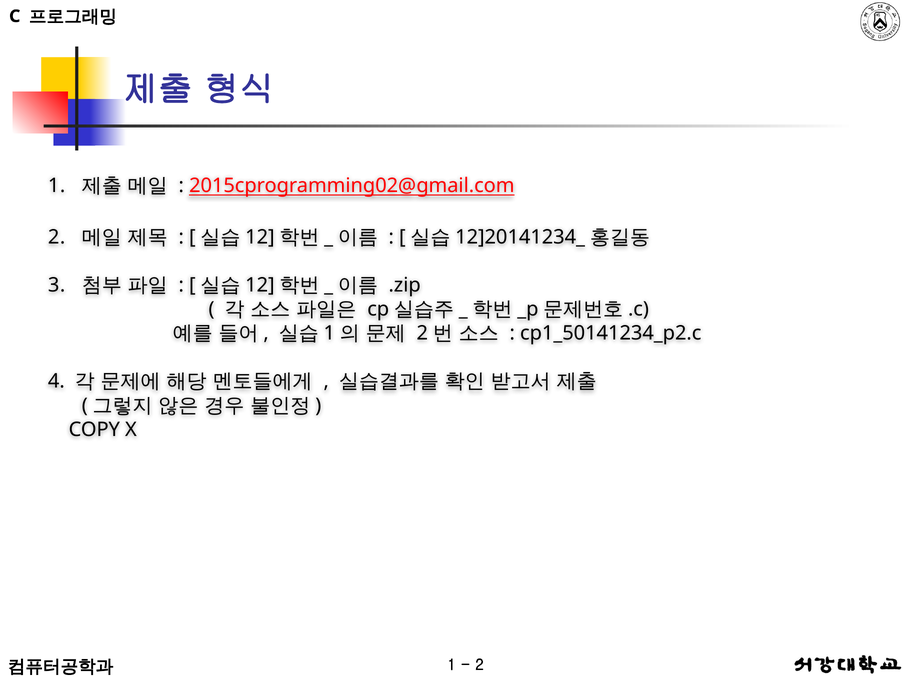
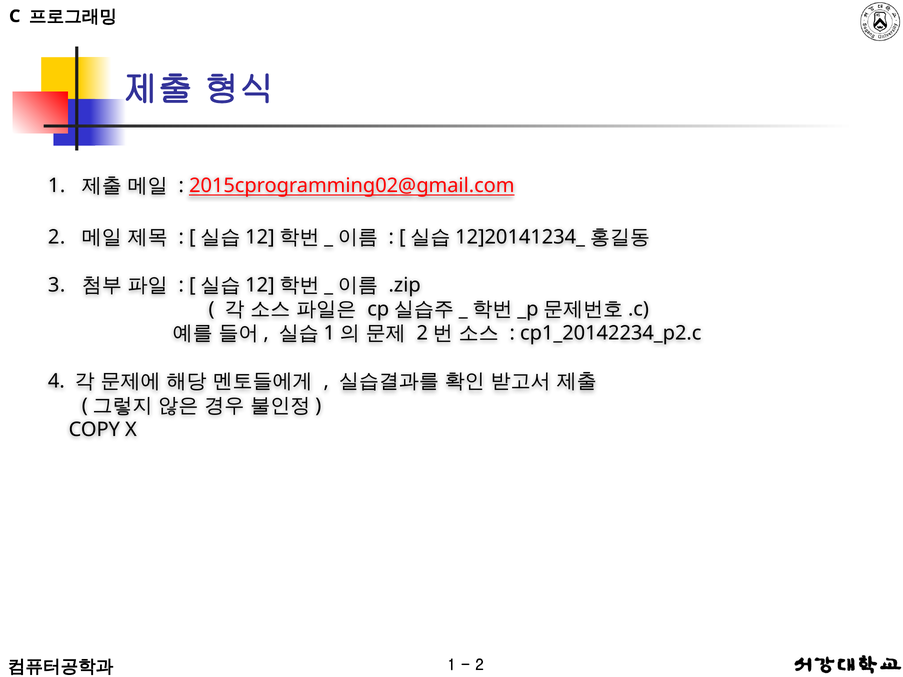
cp1_50141234_p2.c: cp1_50141234_p2.c -> cp1_20142234_p2.c
